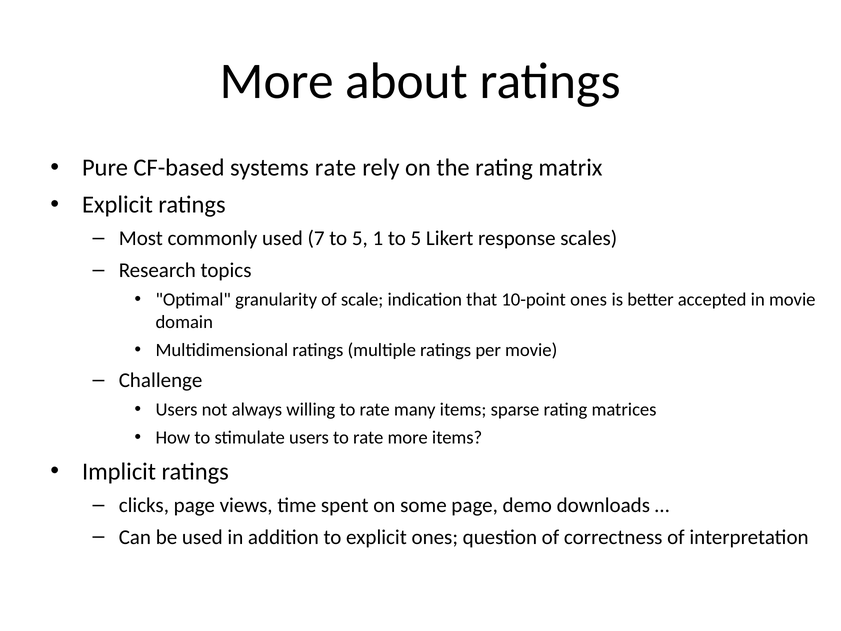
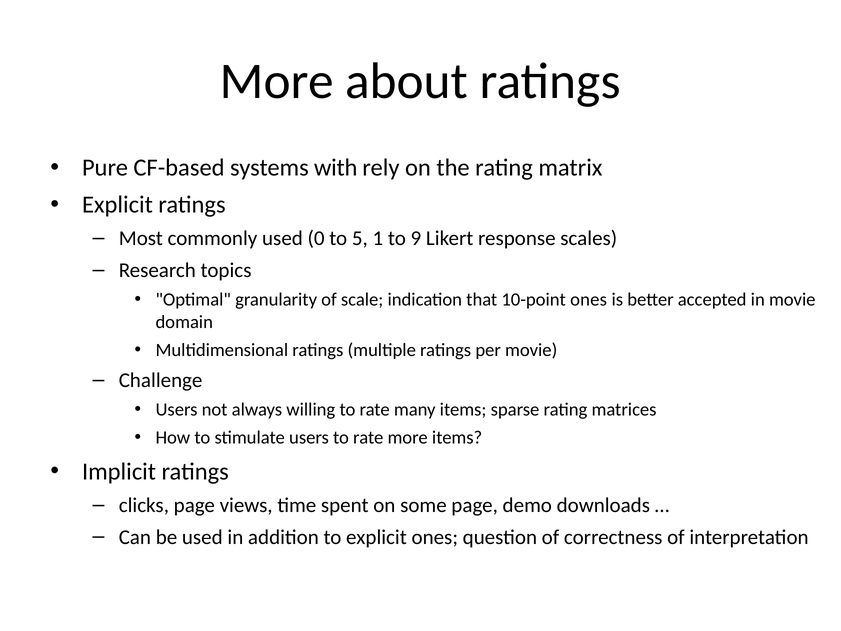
systems rate: rate -> with
7: 7 -> 0
1 to 5: 5 -> 9
